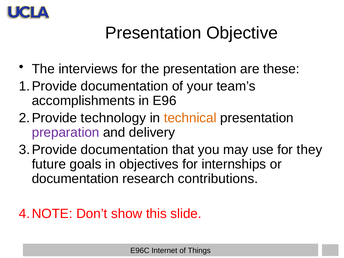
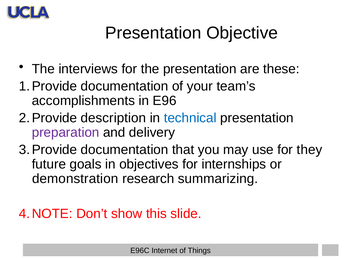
technology: technology -> description
technical colour: orange -> blue
documentation at (75, 179): documentation -> demonstration
contributions: contributions -> summarizing
